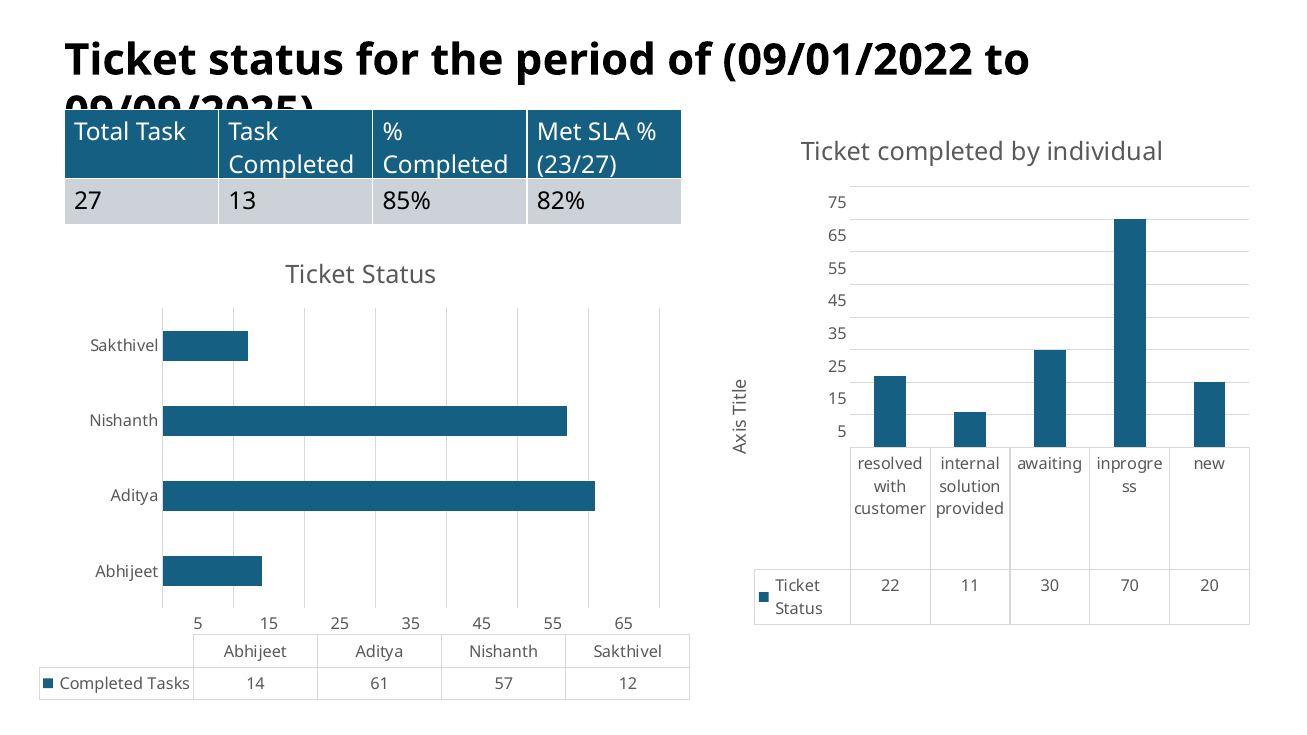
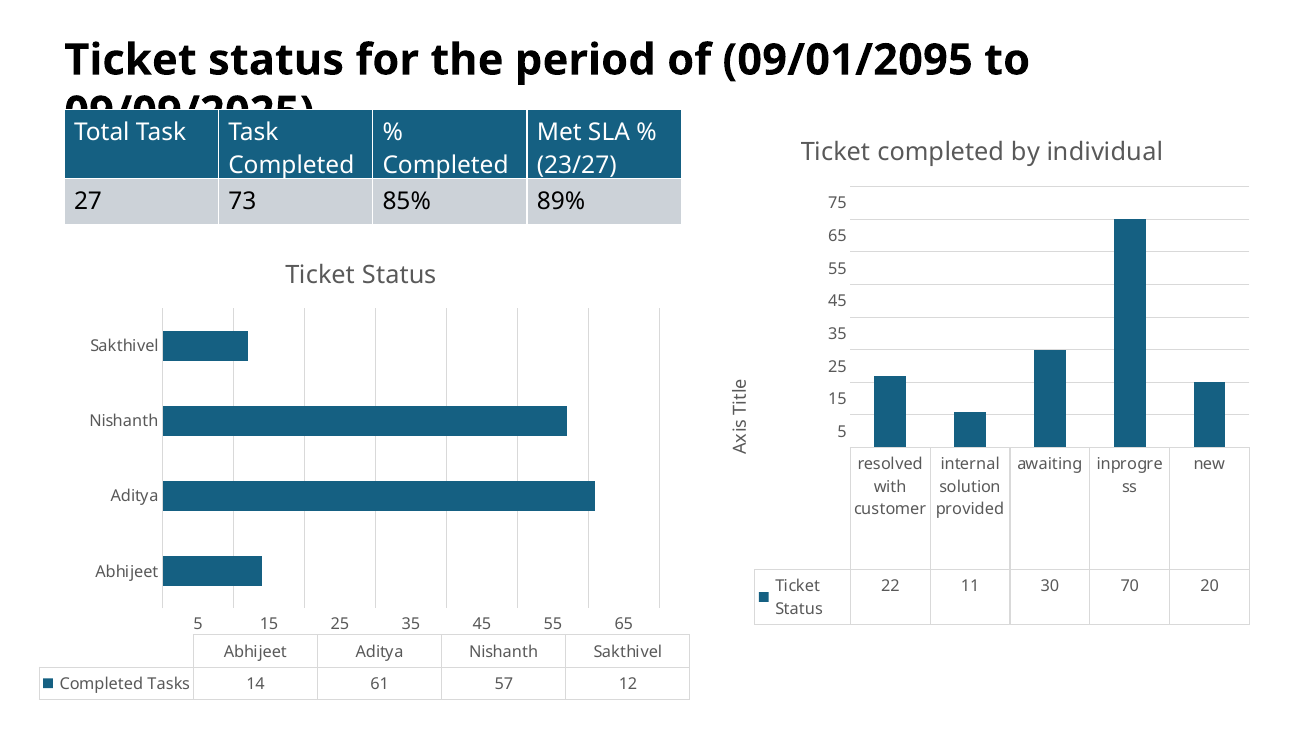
09/01/2022: 09/01/2022 -> 09/01/2095
13: 13 -> 73
82%: 82% -> 89%
